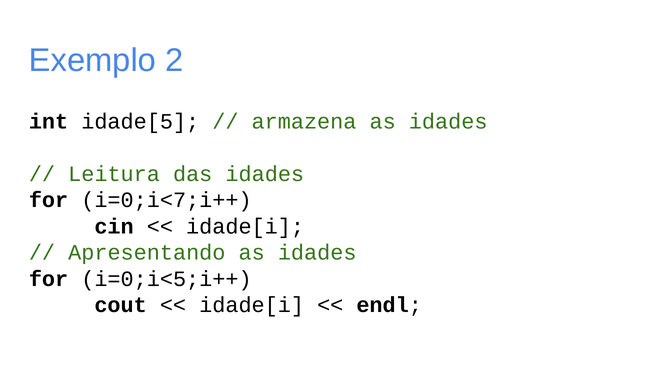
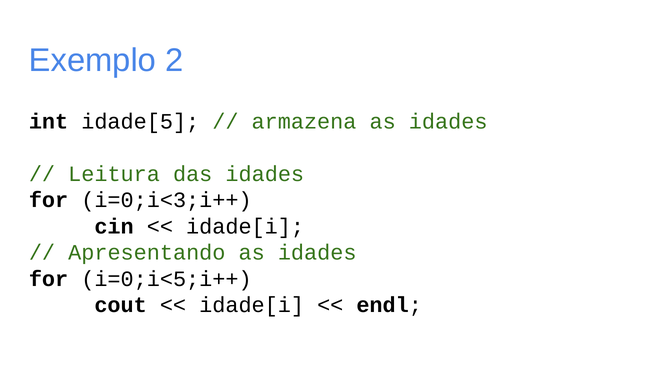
i=0;i<7;i++: i=0;i<7;i++ -> i=0;i<3;i++
